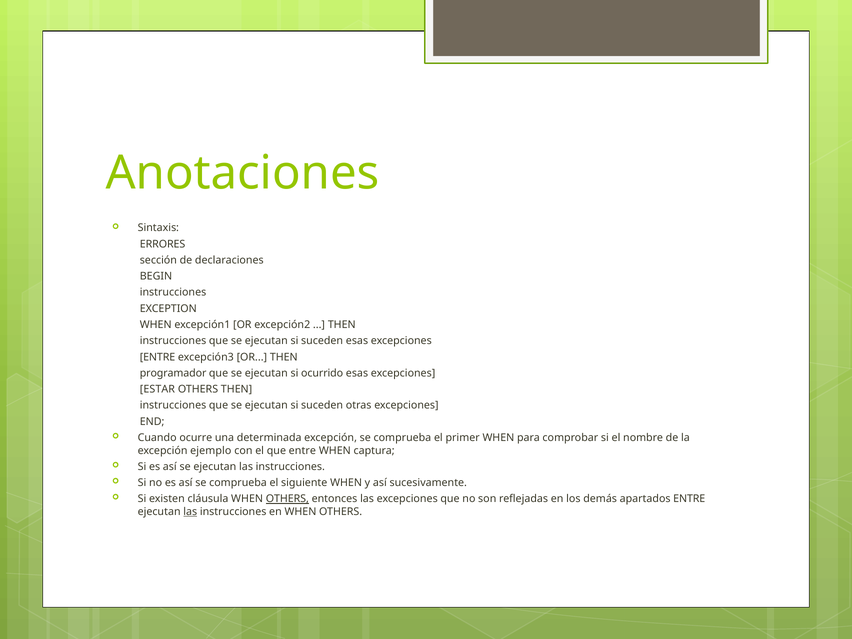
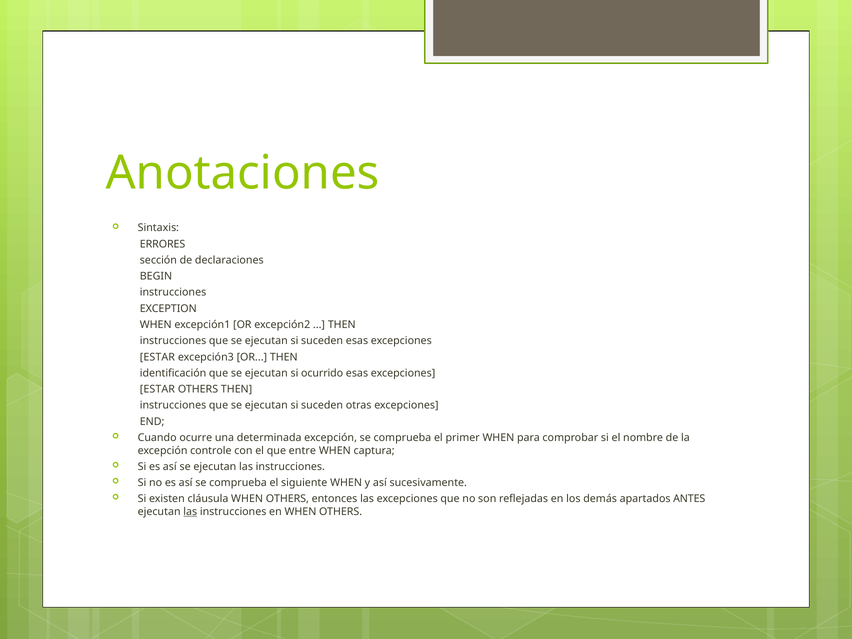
ENTRE at (158, 357): ENTRE -> ESTAR
programador: programador -> identificación
ejemplo: ejemplo -> controle
OTHERS at (287, 499) underline: present -> none
apartados ENTRE: ENTRE -> ANTES
